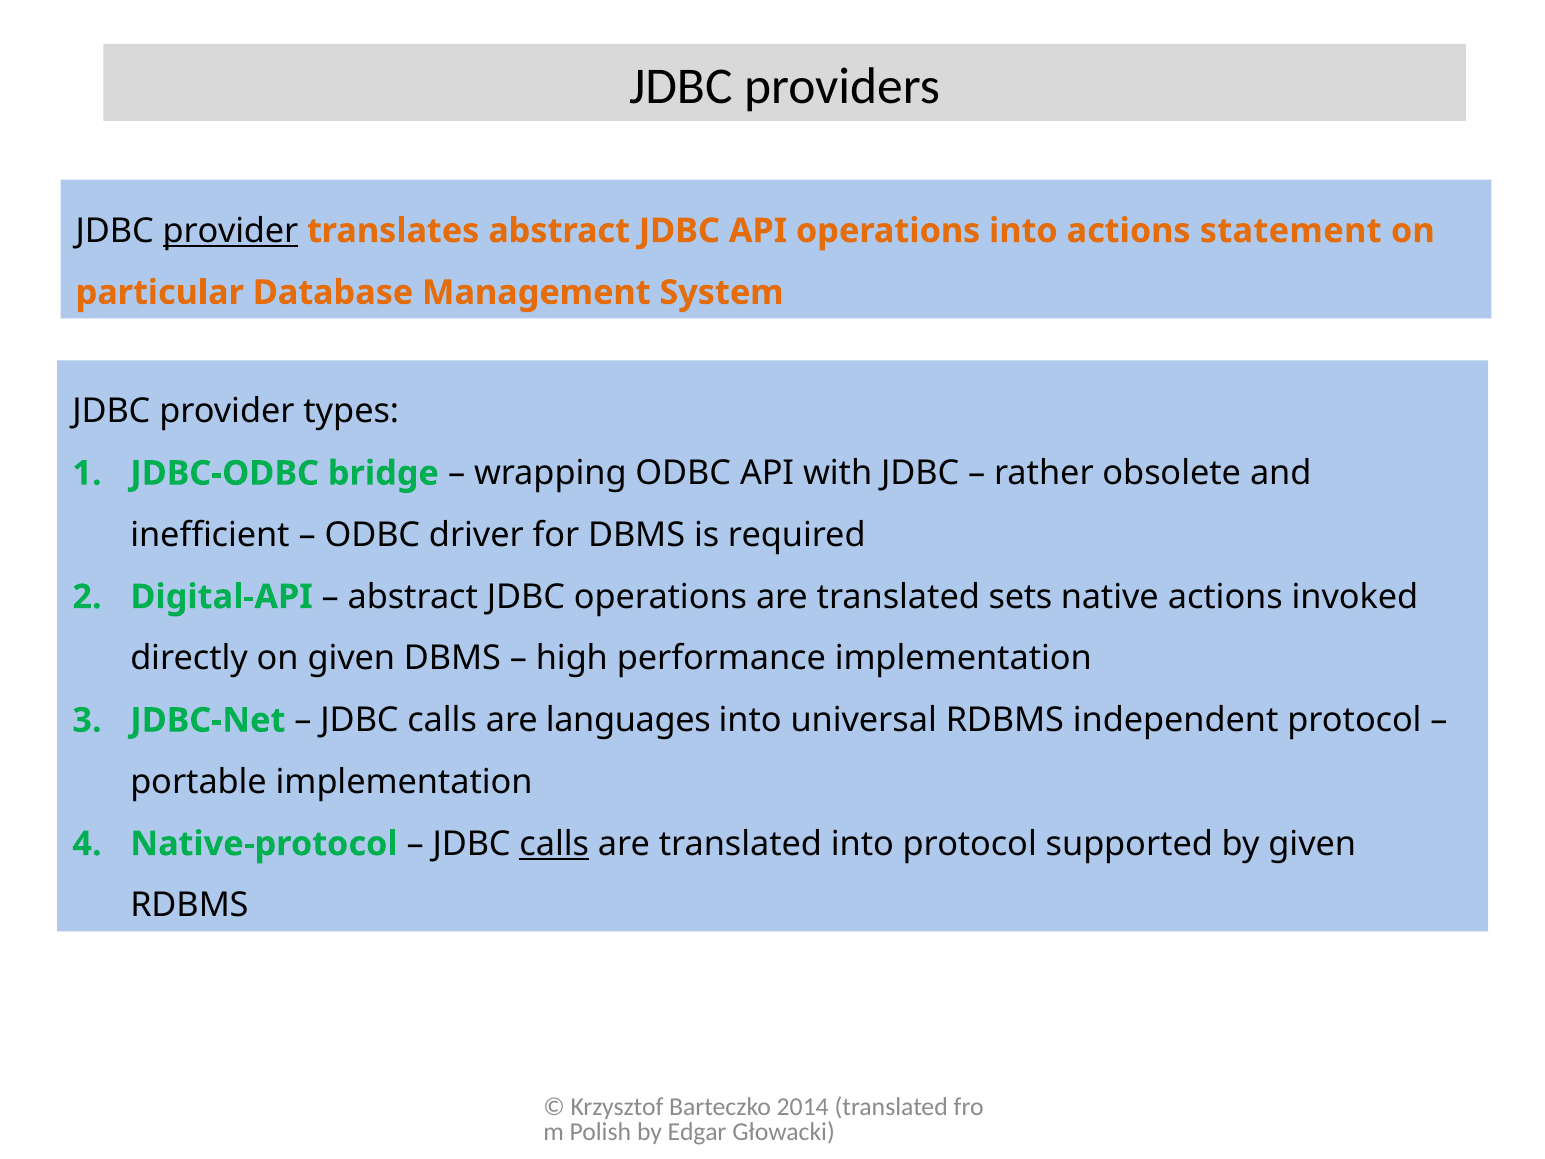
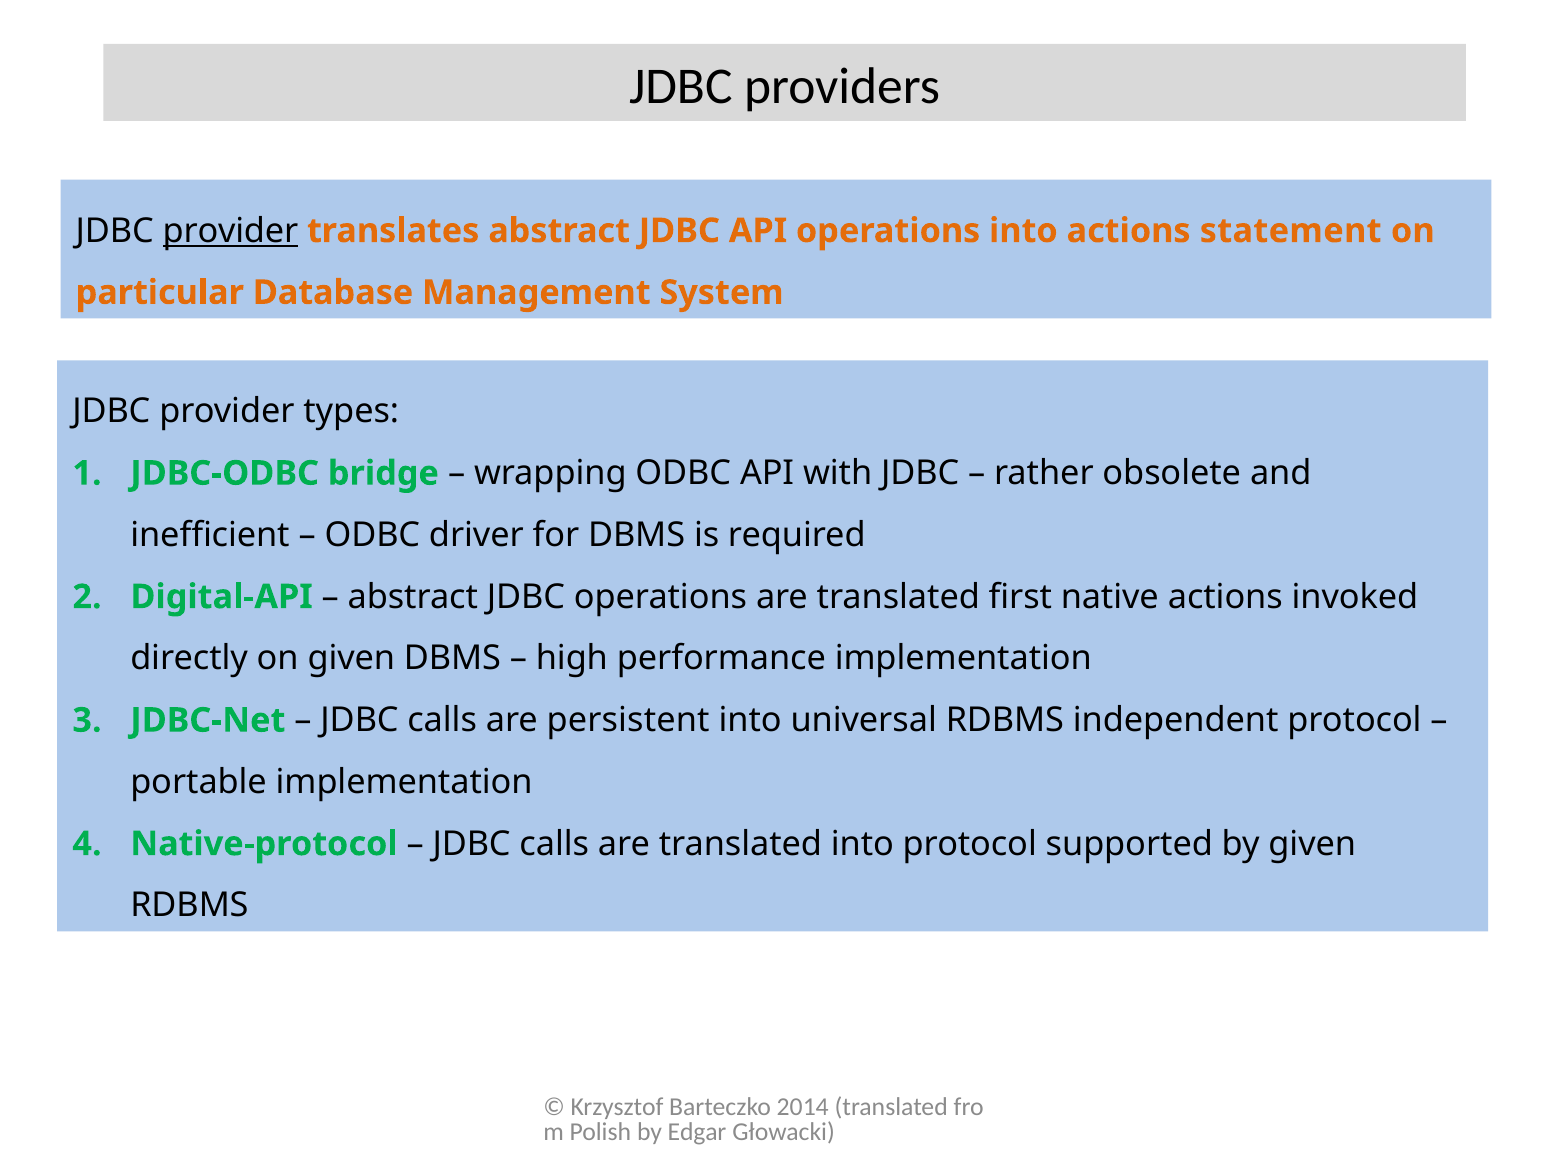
sets: sets -> first
languages: languages -> persistent
calls at (554, 844) underline: present -> none
